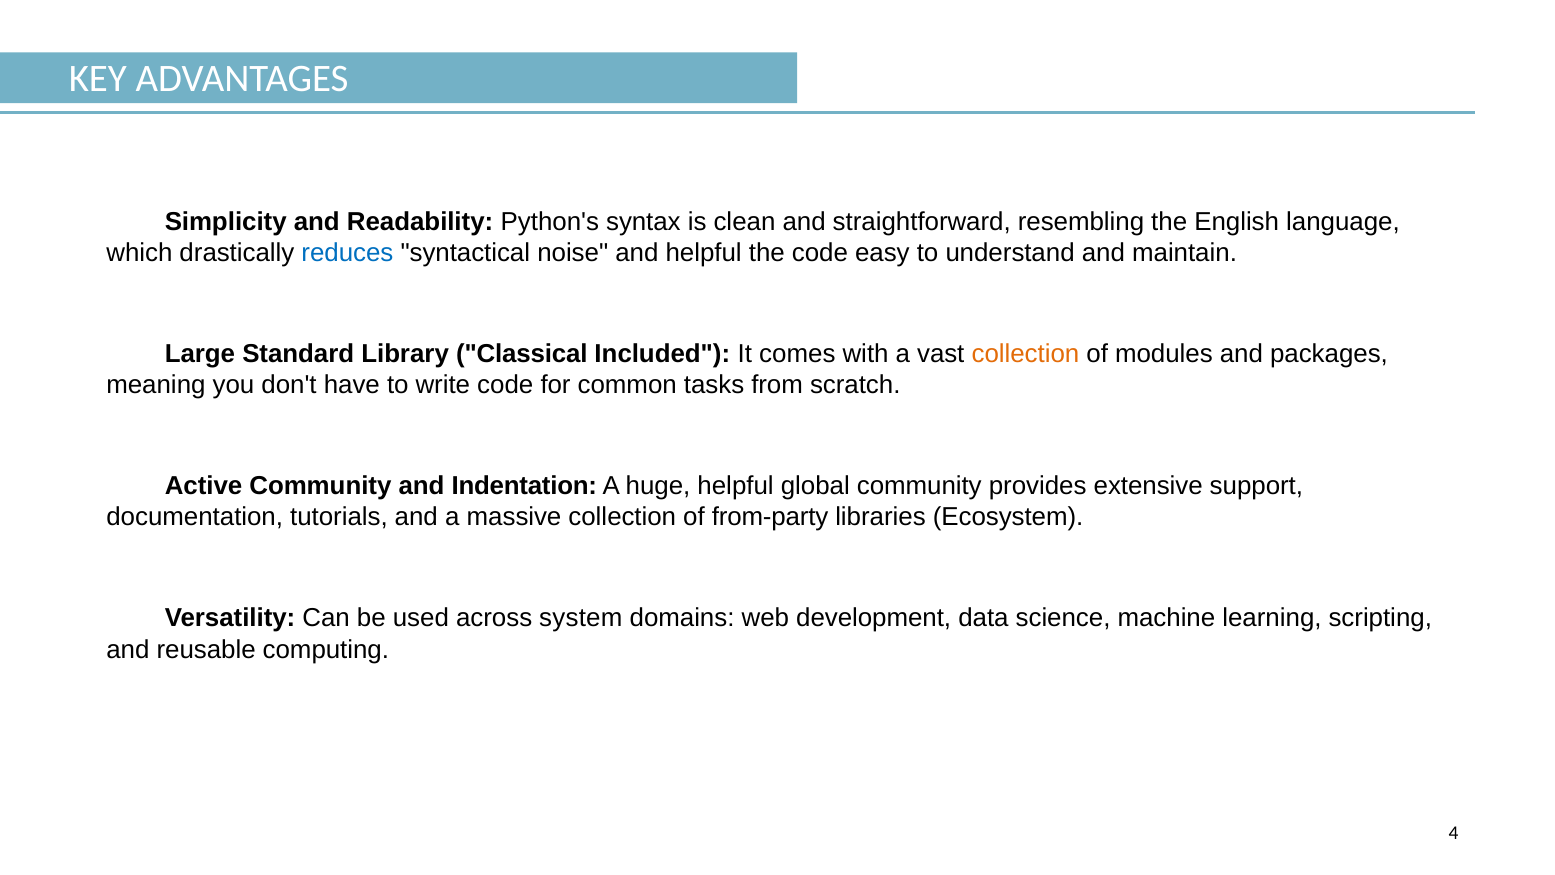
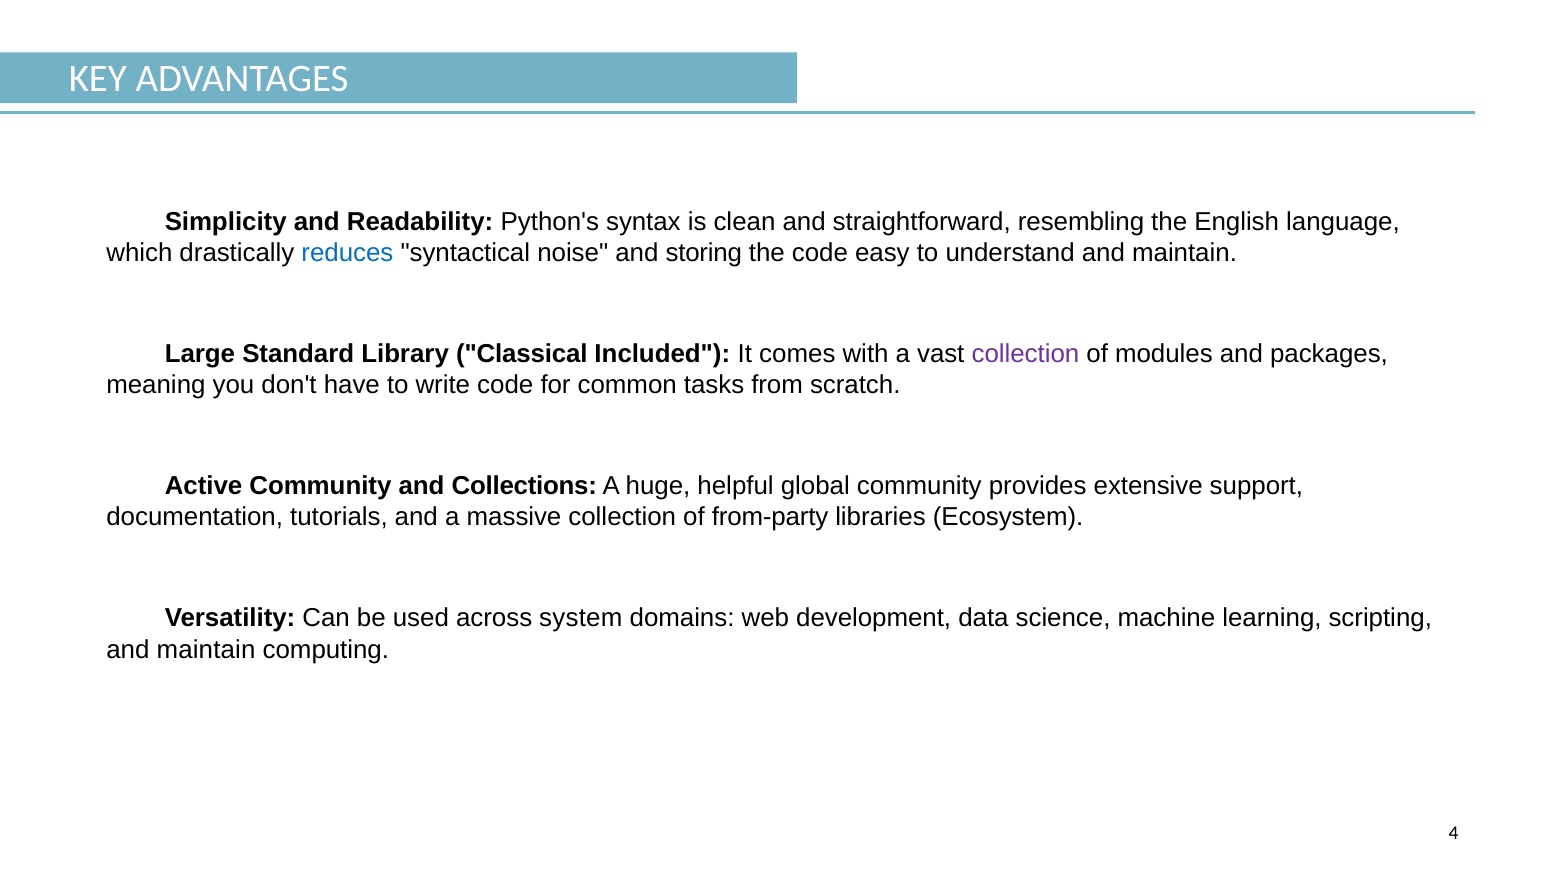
and helpful: helpful -> storing
collection at (1025, 354) colour: orange -> purple
Indentation: Indentation -> Collections
reusable at (206, 649): reusable -> maintain
